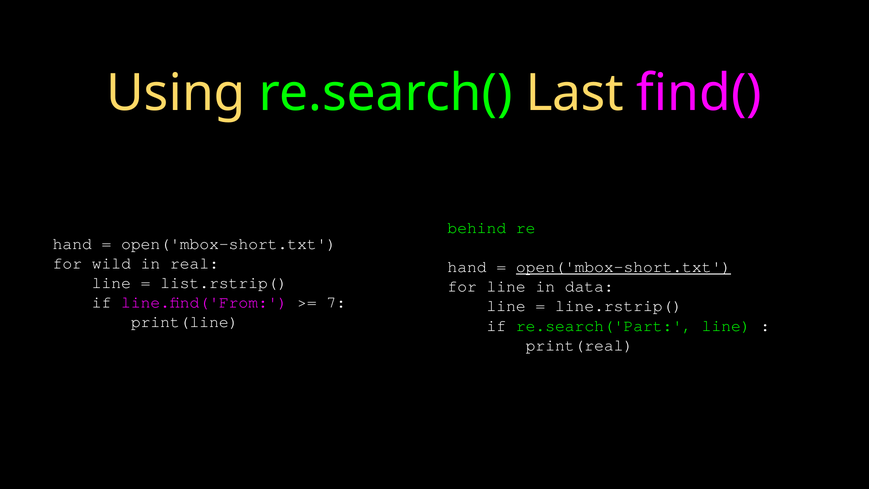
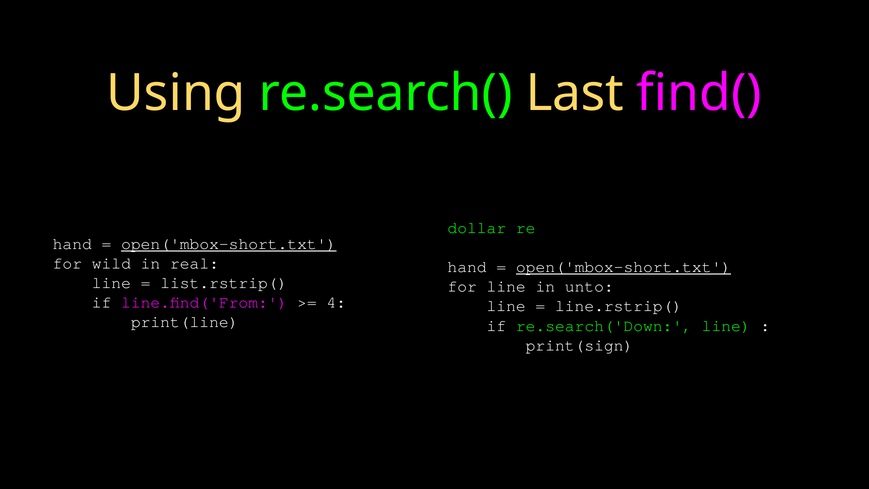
behind: behind -> dollar
open('mbox-short.txt at (229, 244) underline: none -> present
data: data -> unto
7: 7 -> 4
re.search('Part: re.search('Part -> re.search('Down
print(real: print(real -> print(sign
